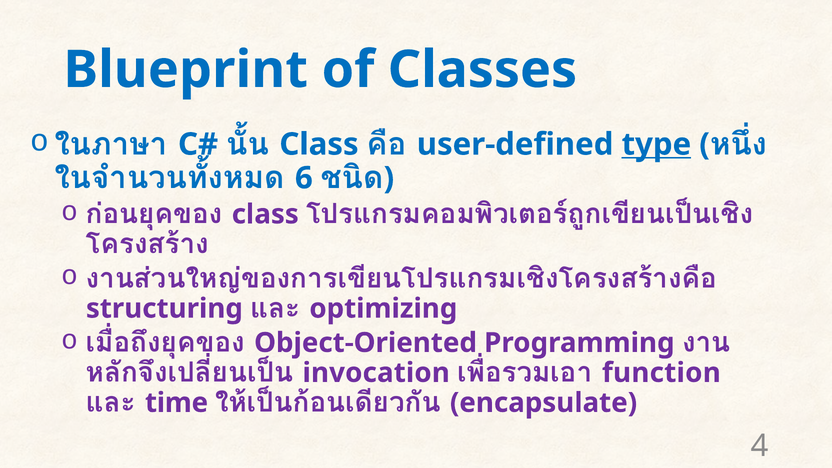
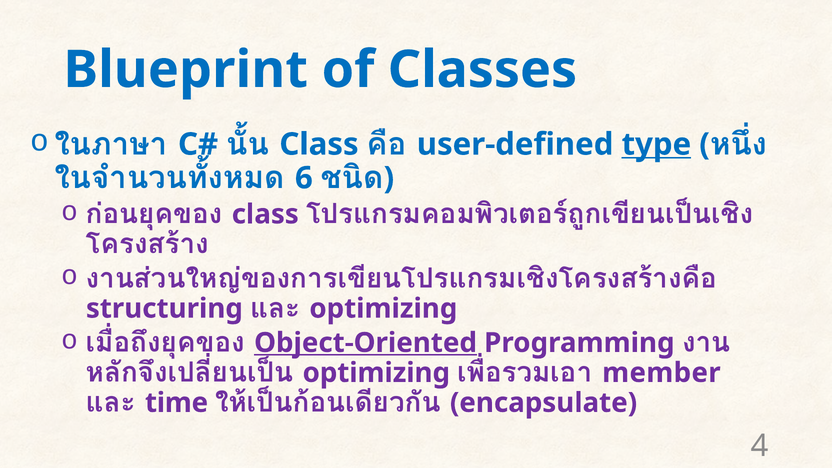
Object-Oriented underline: none -> present
invocation at (376, 373): invocation -> optimizing
function: function -> member
